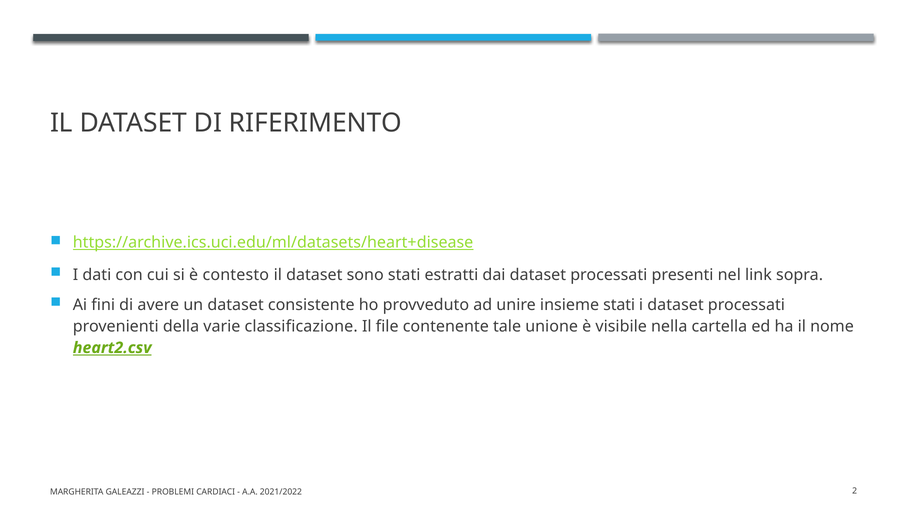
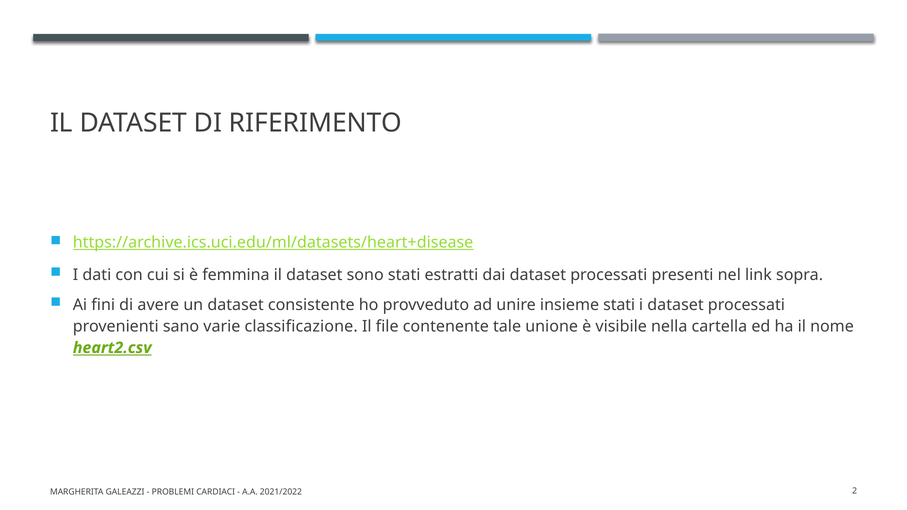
contesto: contesto -> femmina
della: della -> sano
